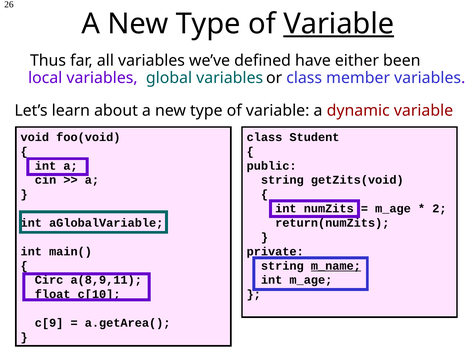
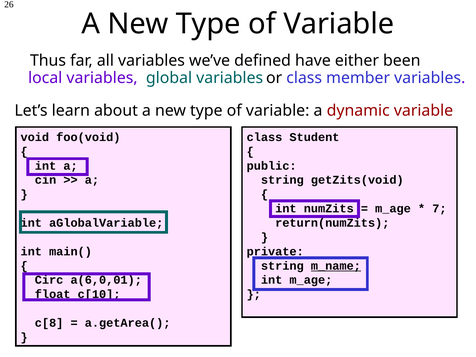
Variable at (339, 24) underline: present -> none
2: 2 -> 7
a(8,9,11: a(8,9,11 -> a(6,0,01
c[9: c[9 -> c[8
